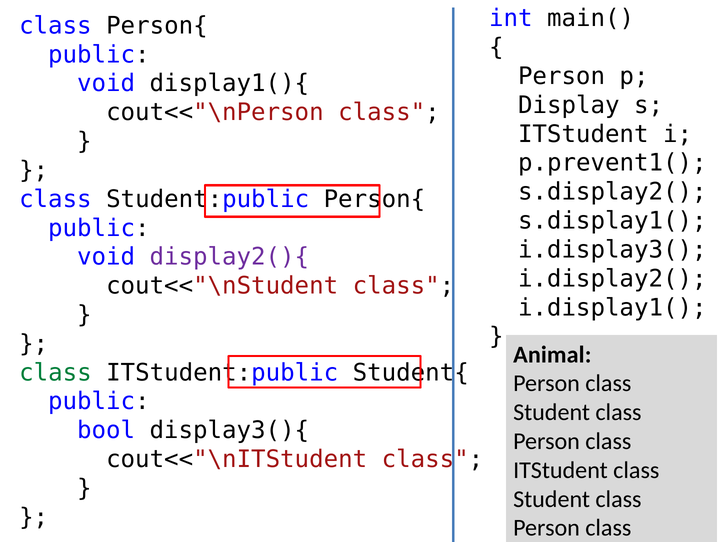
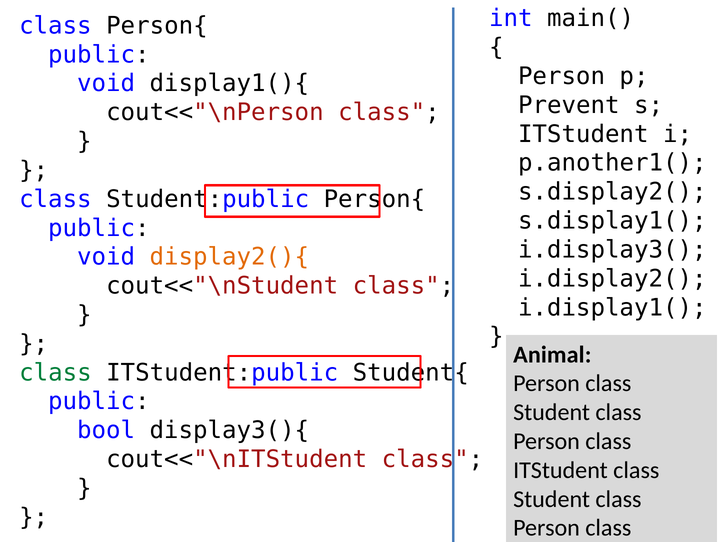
Display: Display -> Prevent
p.prevent1(: p.prevent1( -> p.another1(
display2(){ colour: purple -> orange
